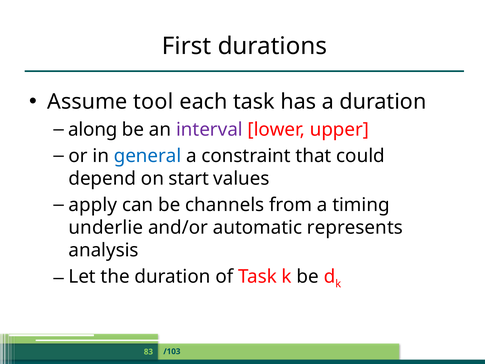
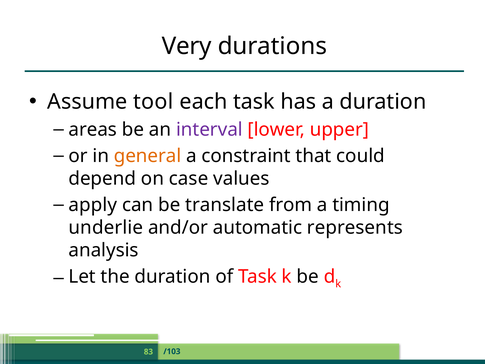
First: First -> Very
along: along -> areas
general colour: blue -> orange
start: start -> case
channels: channels -> translate
